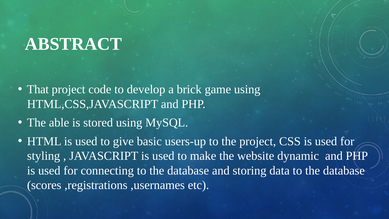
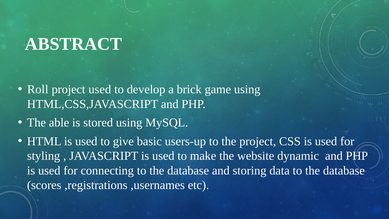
That: That -> Roll
project code: code -> used
